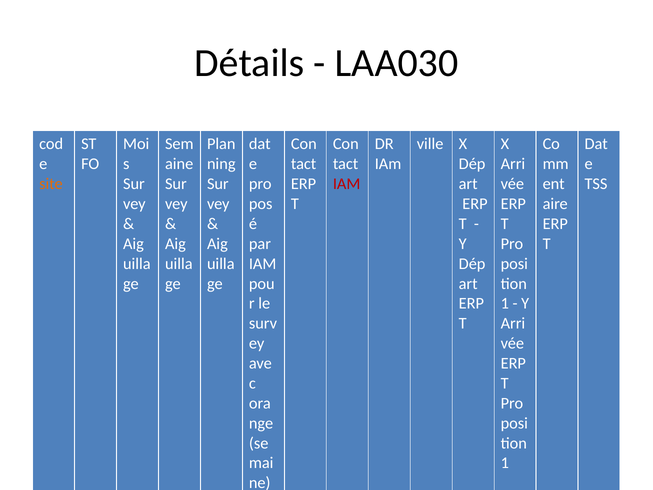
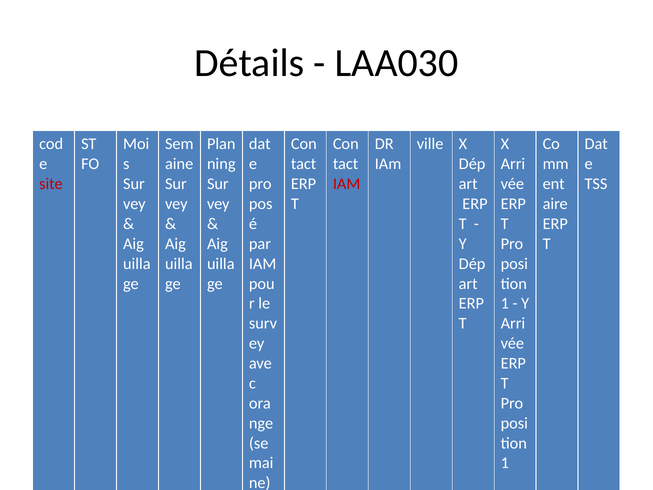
site colour: orange -> red
